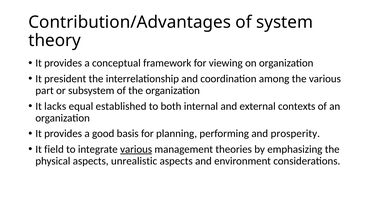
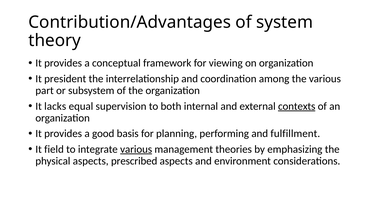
established: established -> supervision
contexts underline: none -> present
prosperity: prosperity -> fulfillment
unrealistic: unrealistic -> prescribed
